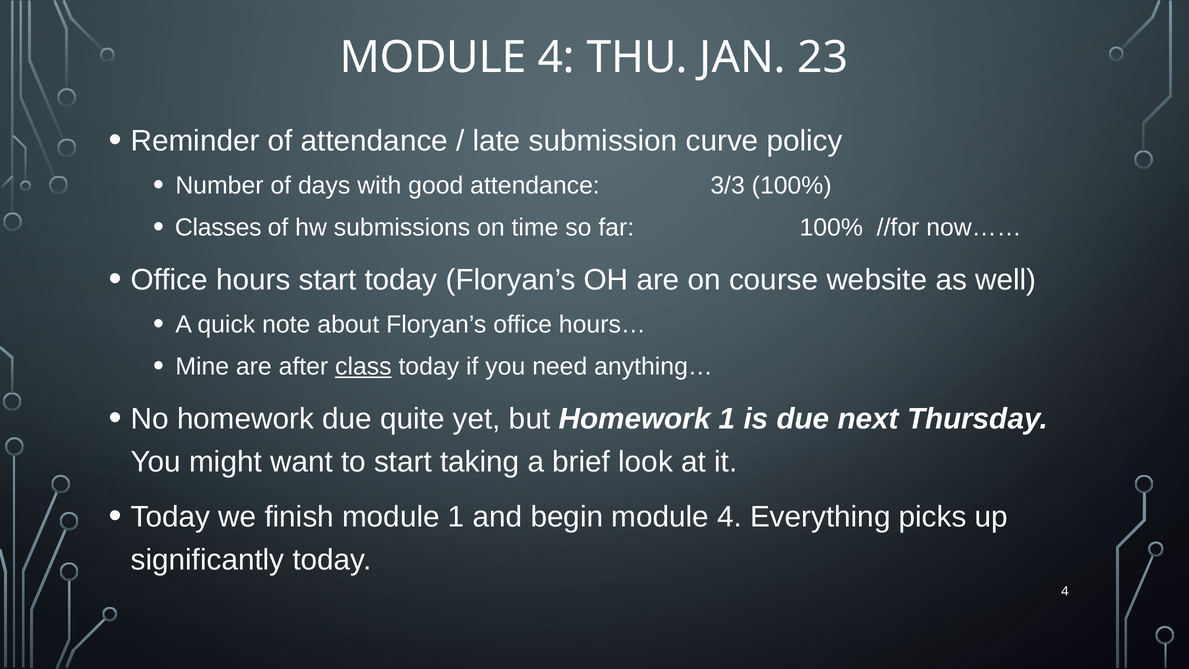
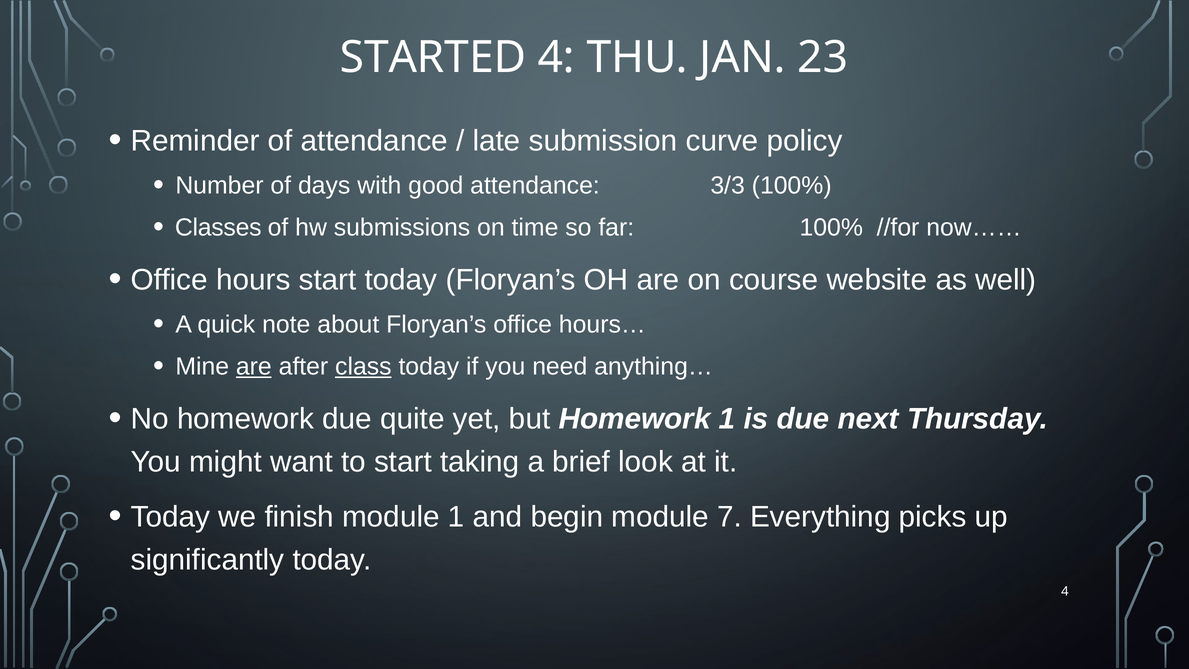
MODULE at (433, 58): MODULE -> STARTED
are at (254, 366) underline: none -> present
begin module 4: 4 -> 7
